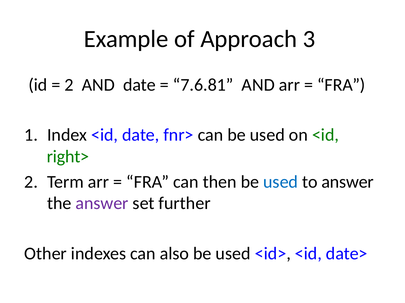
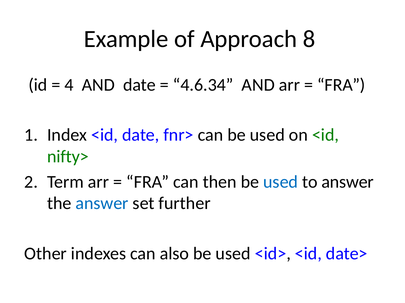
3: 3 -> 8
2 at (69, 85): 2 -> 4
7.6.81: 7.6.81 -> 4.6.34
right>: right> -> nifty>
answer at (102, 204) colour: purple -> blue
